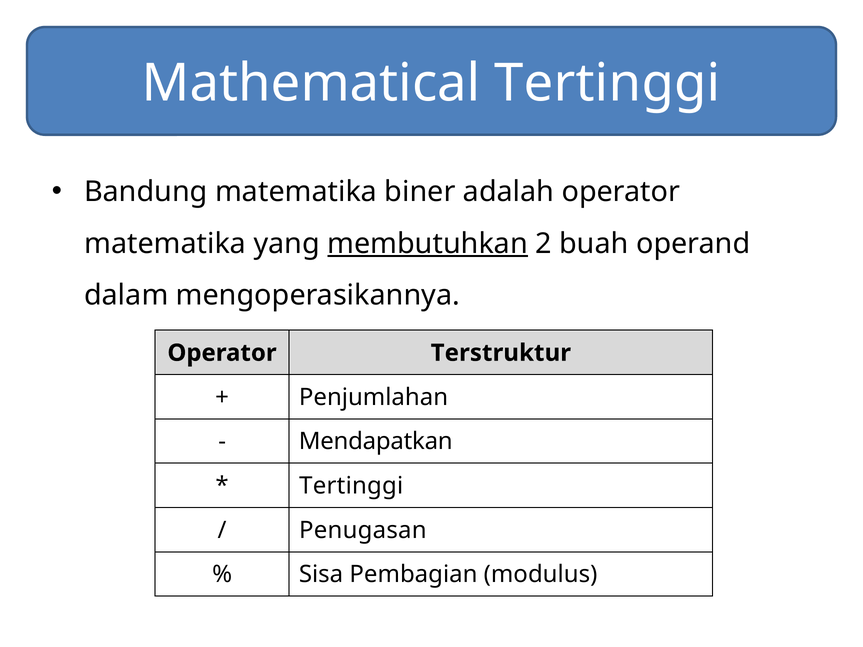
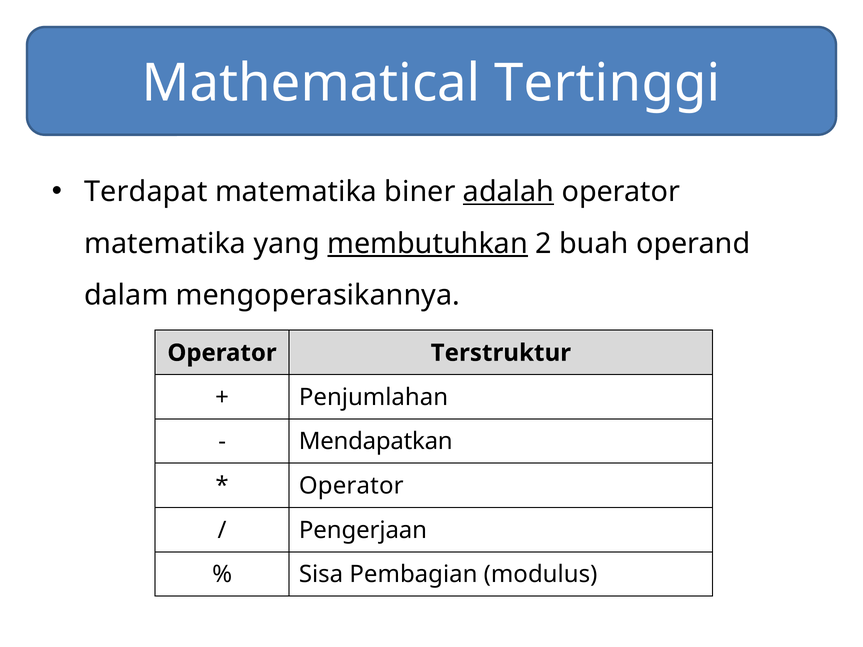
Bandung: Bandung -> Terdapat
adalah underline: none -> present
Tertinggi at (351, 486): Tertinggi -> Operator
Penugasan: Penugasan -> Pengerjaan
